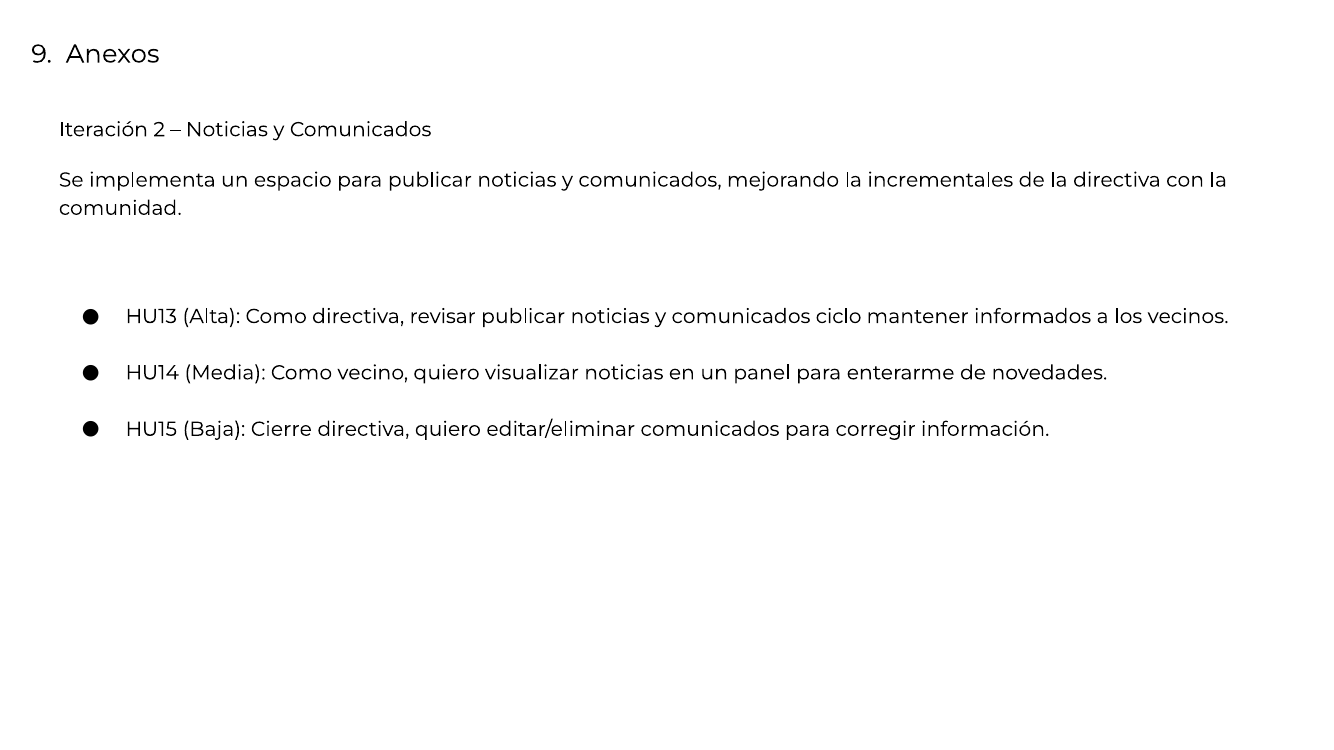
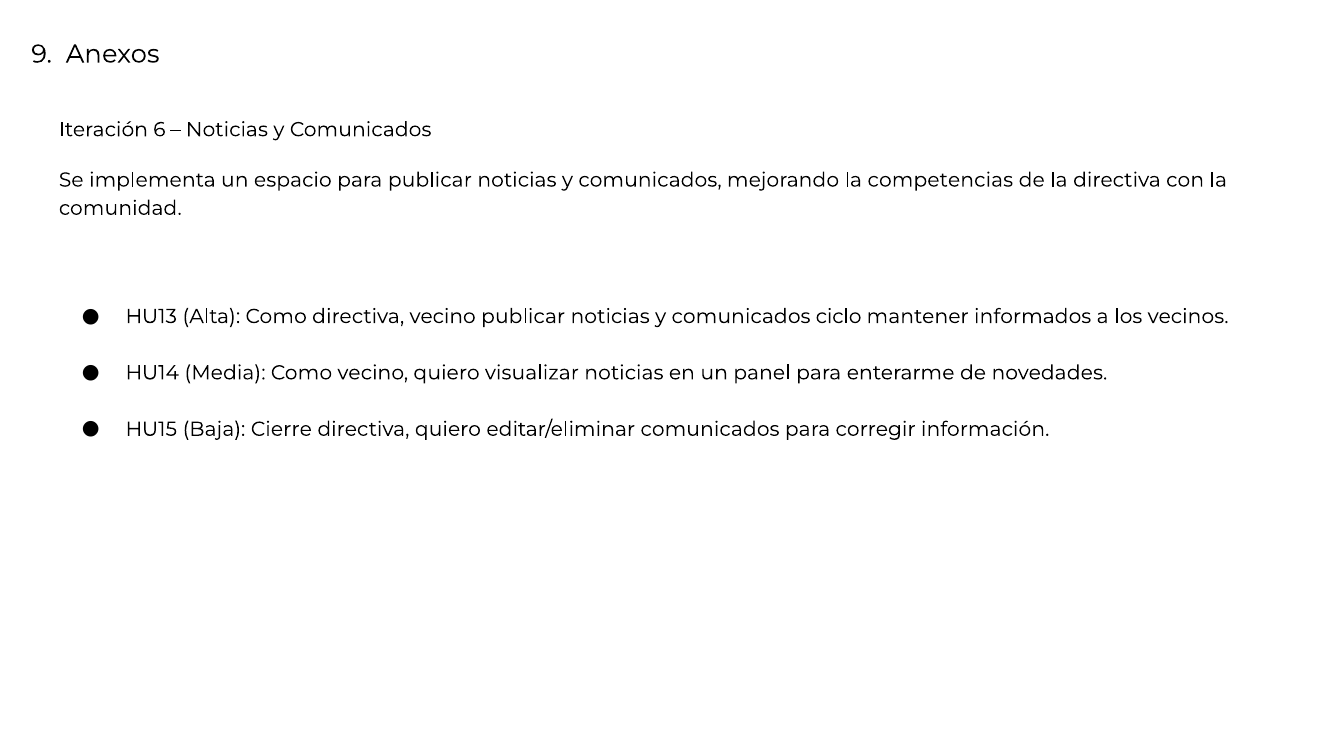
2: 2 -> 6
incrementales: incrementales -> competencias
directiva revisar: revisar -> vecino
